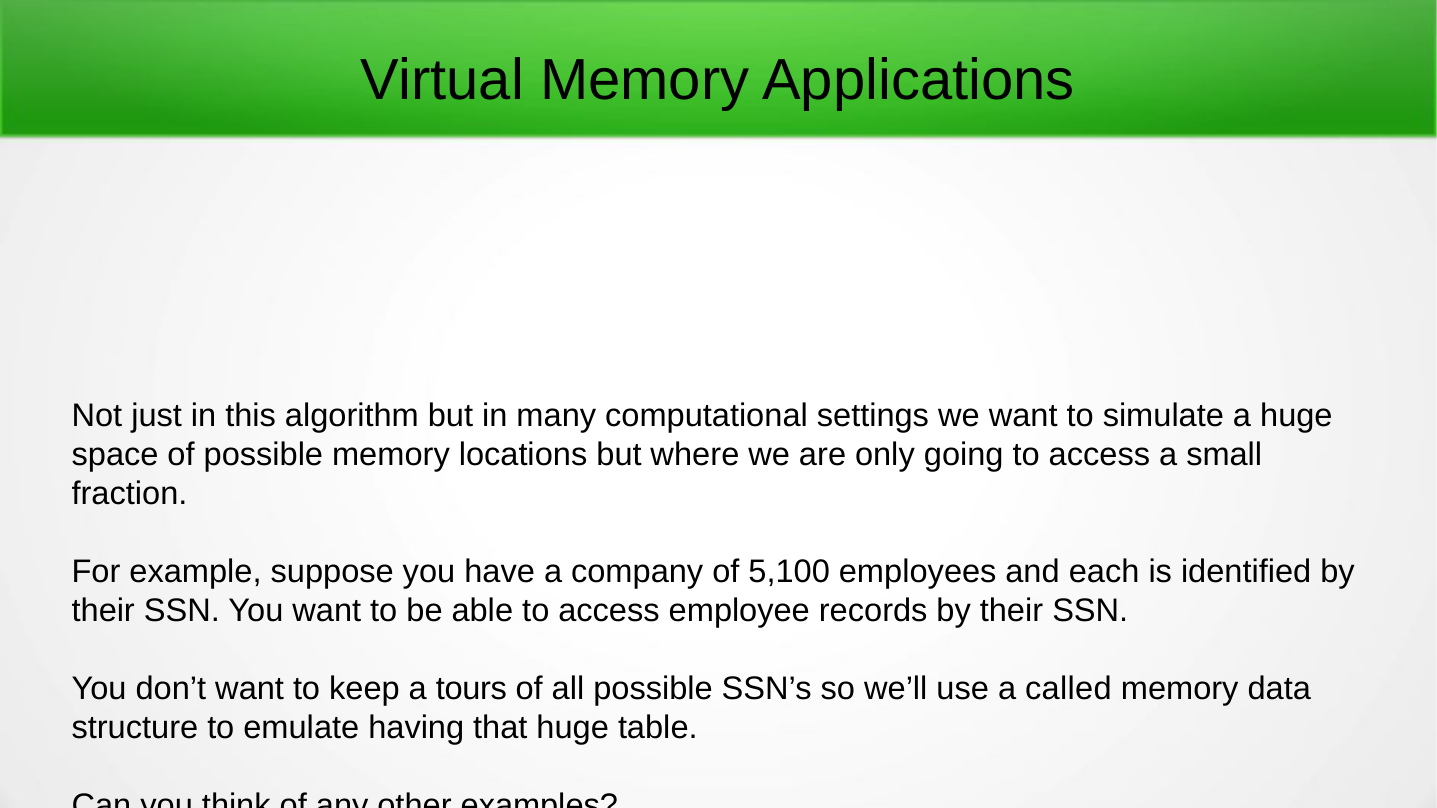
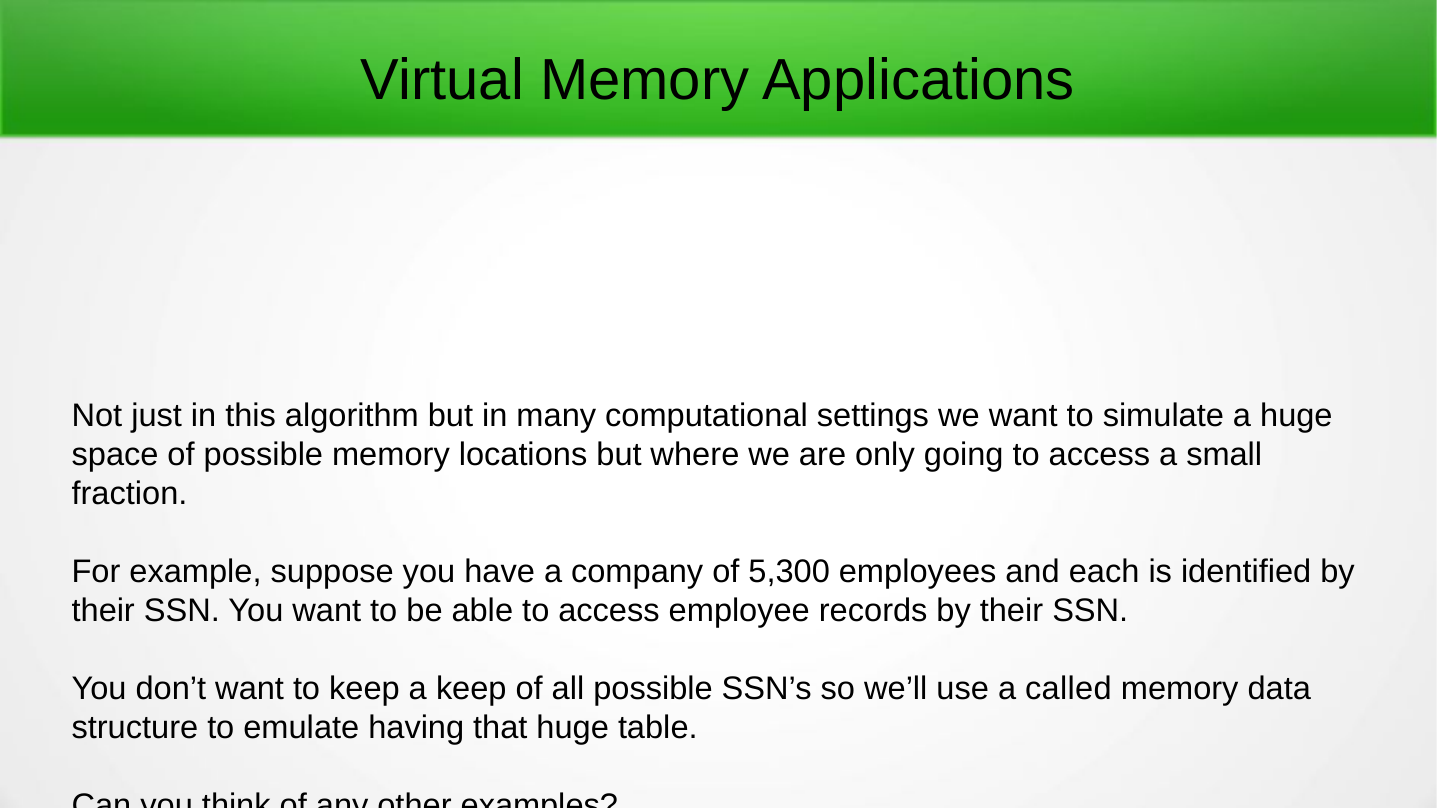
5,100: 5,100 -> 5,300
a tours: tours -> keep
